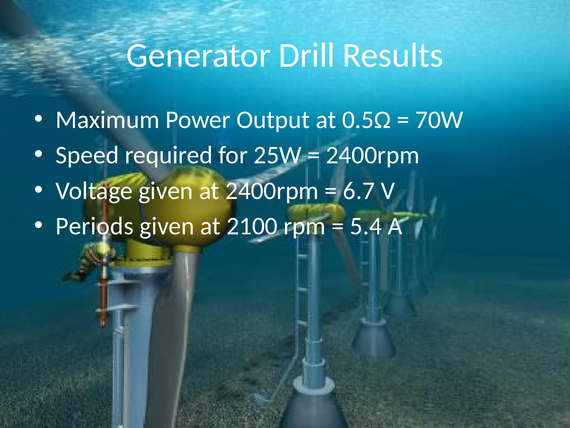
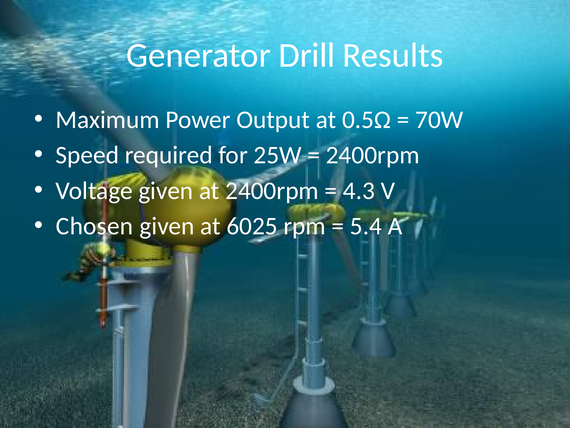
6.7: 6.7 -> 4.3
Periods: Periods -> Chosen
2100: 2100 -> 6025
